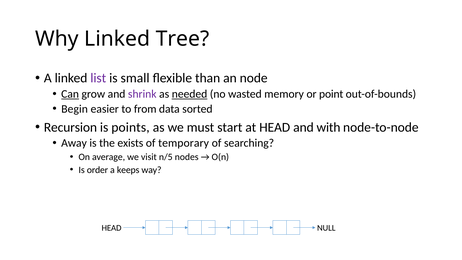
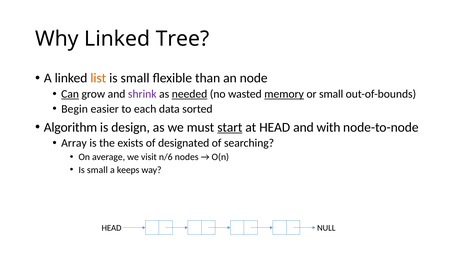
list colour: purple -> orange
memory underline: none -> present
or point: point -> small
from: from -> each
Recursion: Recursion -> Algorithm
points: points -> design
start underline: none -> present
Away: Away -> Array
temporary: temporary -> designated
n/5: n/5 -> n/6
order at (97, 170): order -> small
